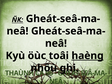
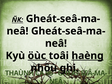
öùc underline: none -> present
